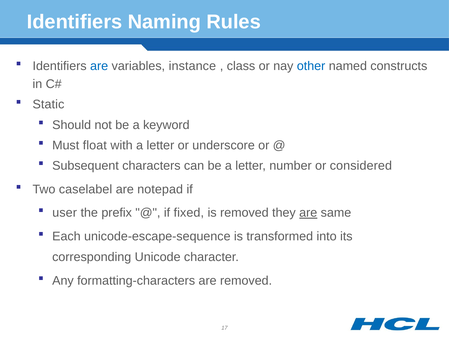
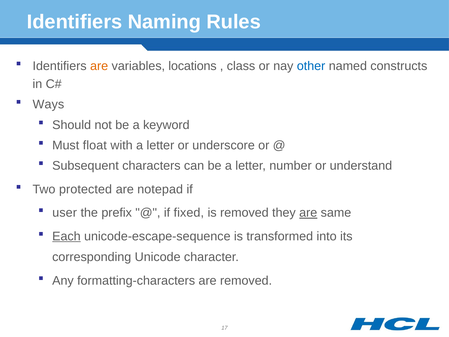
are at (99, 66) colour: blue -> orange
instance: instance -> locations
Static: Static -> Ways
considered: considered -> understand
caselabel: caselabel -> protected
Each underline: none -> present
